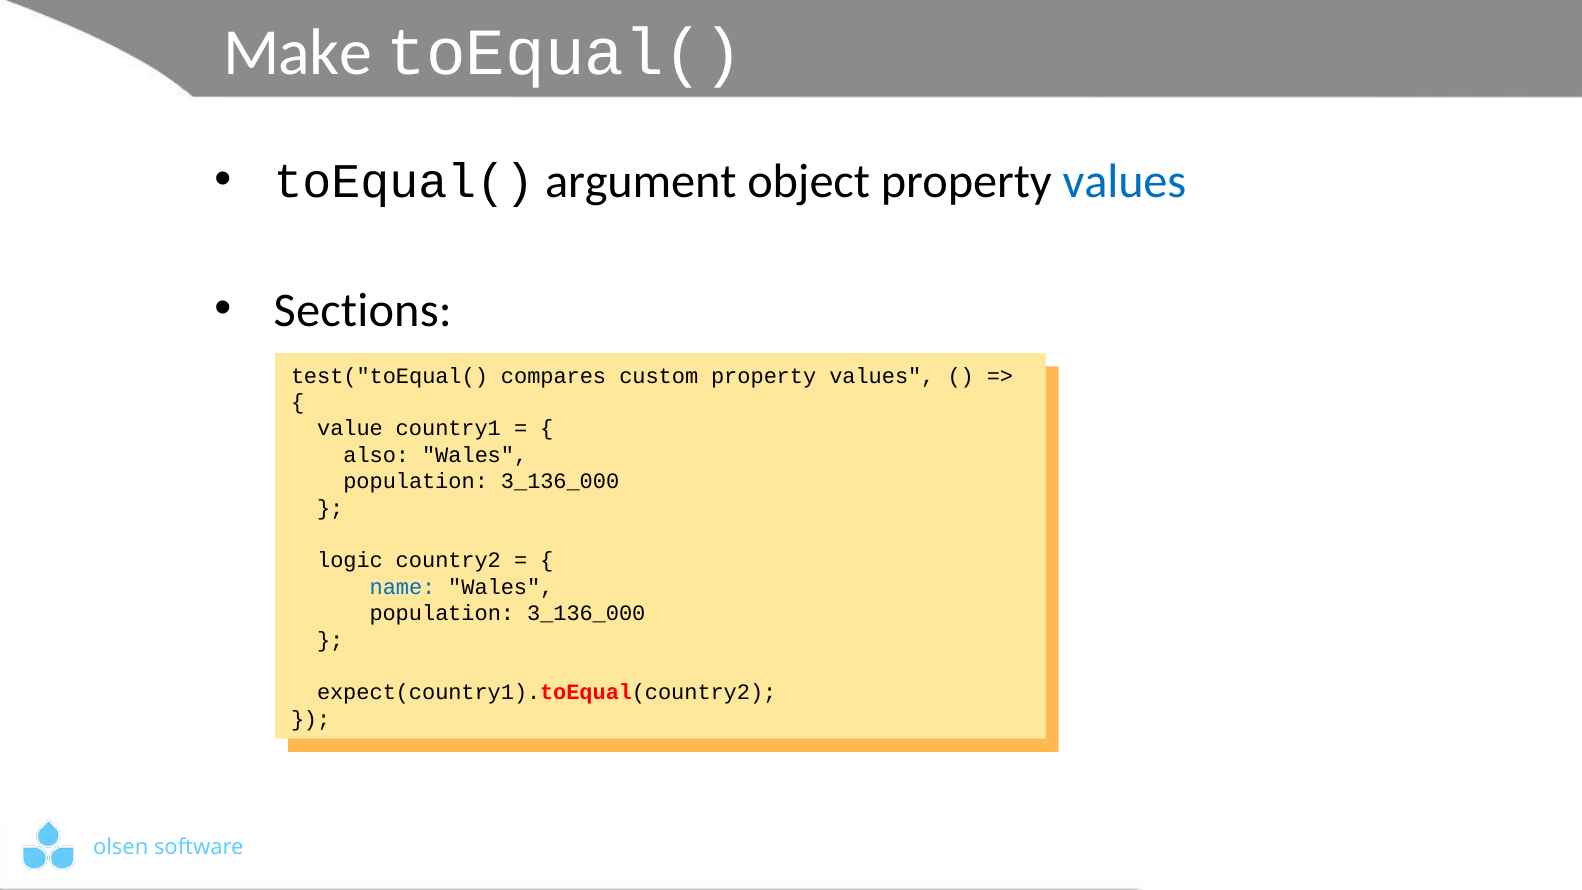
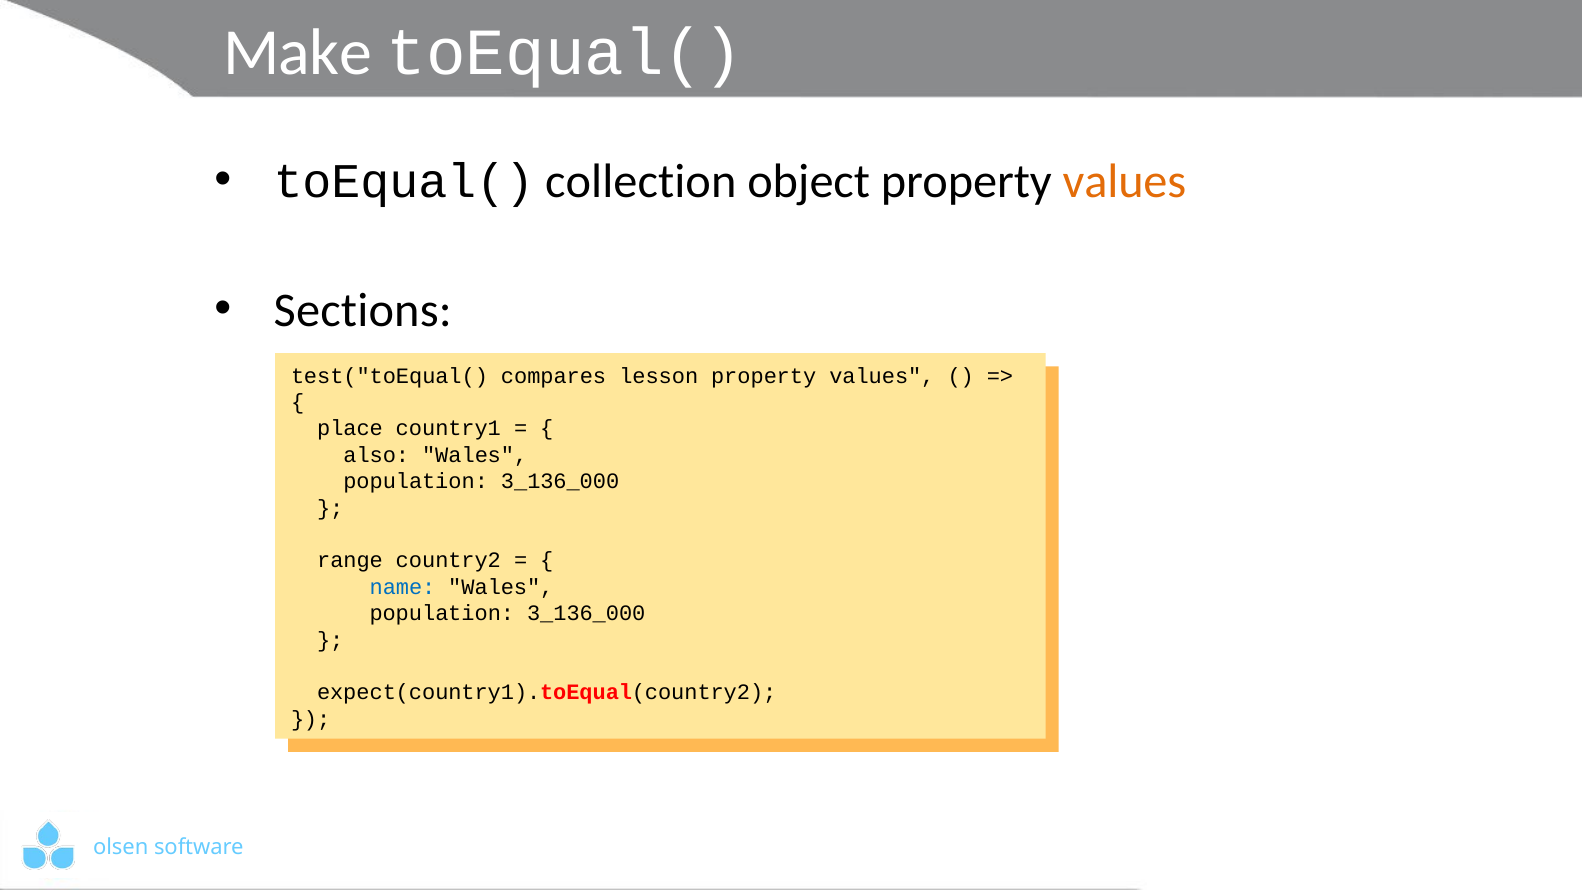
argument: argument -> collection
values at (1124, 181) colour: blue -> orange
custom: custom -> lesson
value: value -> place
logic: logic -> range
